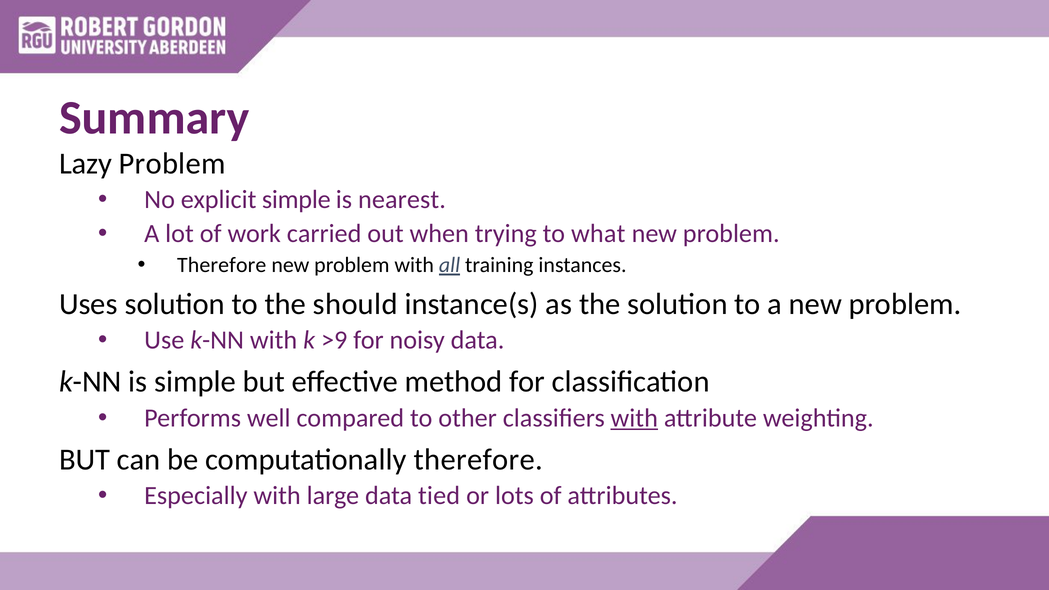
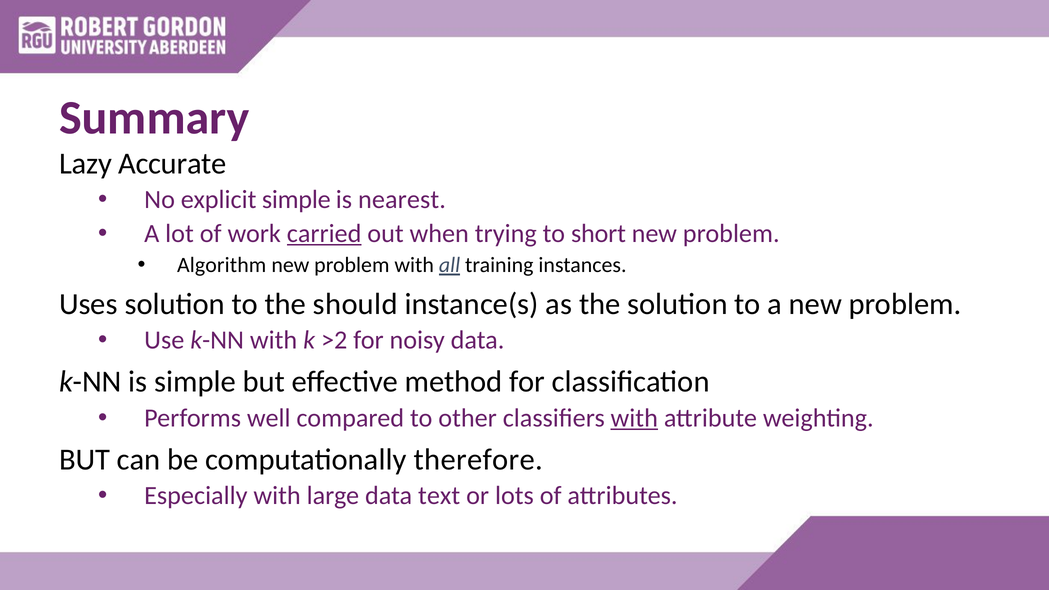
Lazy Problem: Problem -> Accurate
carried underline: none -> present
what: what -> short
Therefore at (222, 265): Therefore -> Algorithm
>9: >9 -> >2
tied: tied -> text
